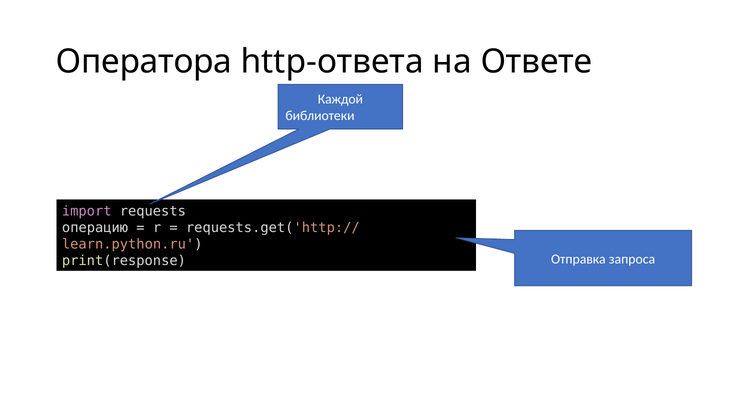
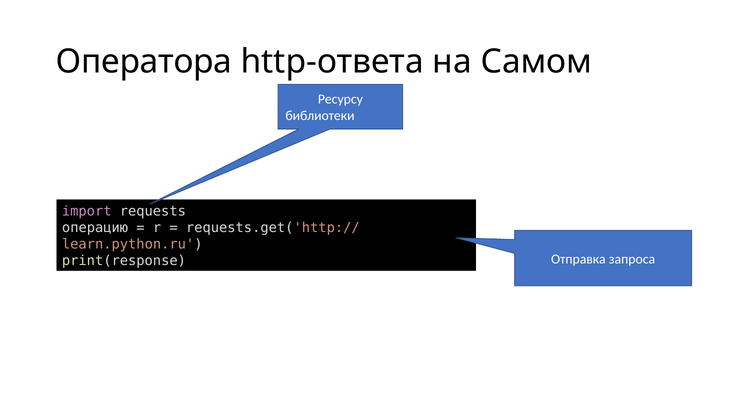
Ответе: Ответе -> Самом
Каждой: Каждой -> Ресурсу
